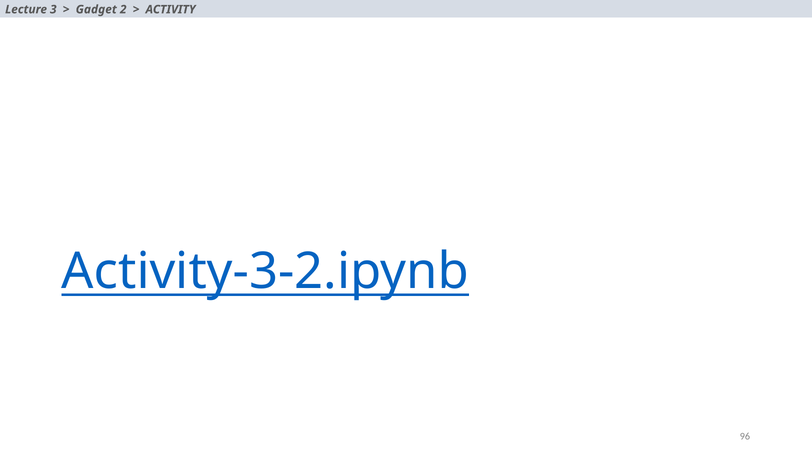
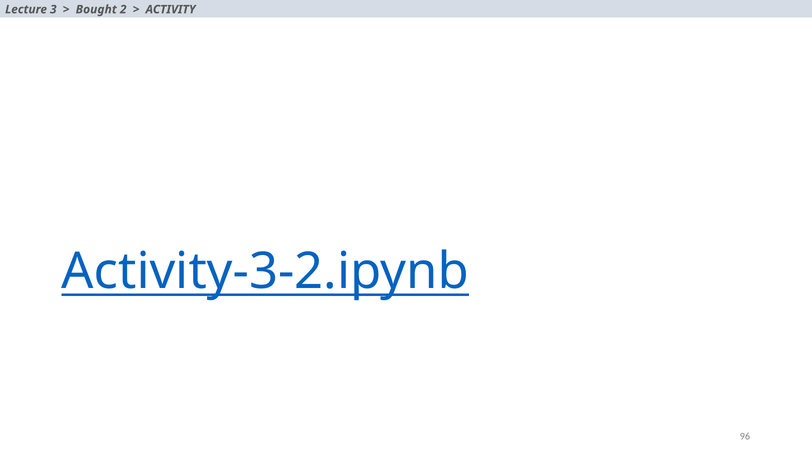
Gadget: Gadget -> Bought
